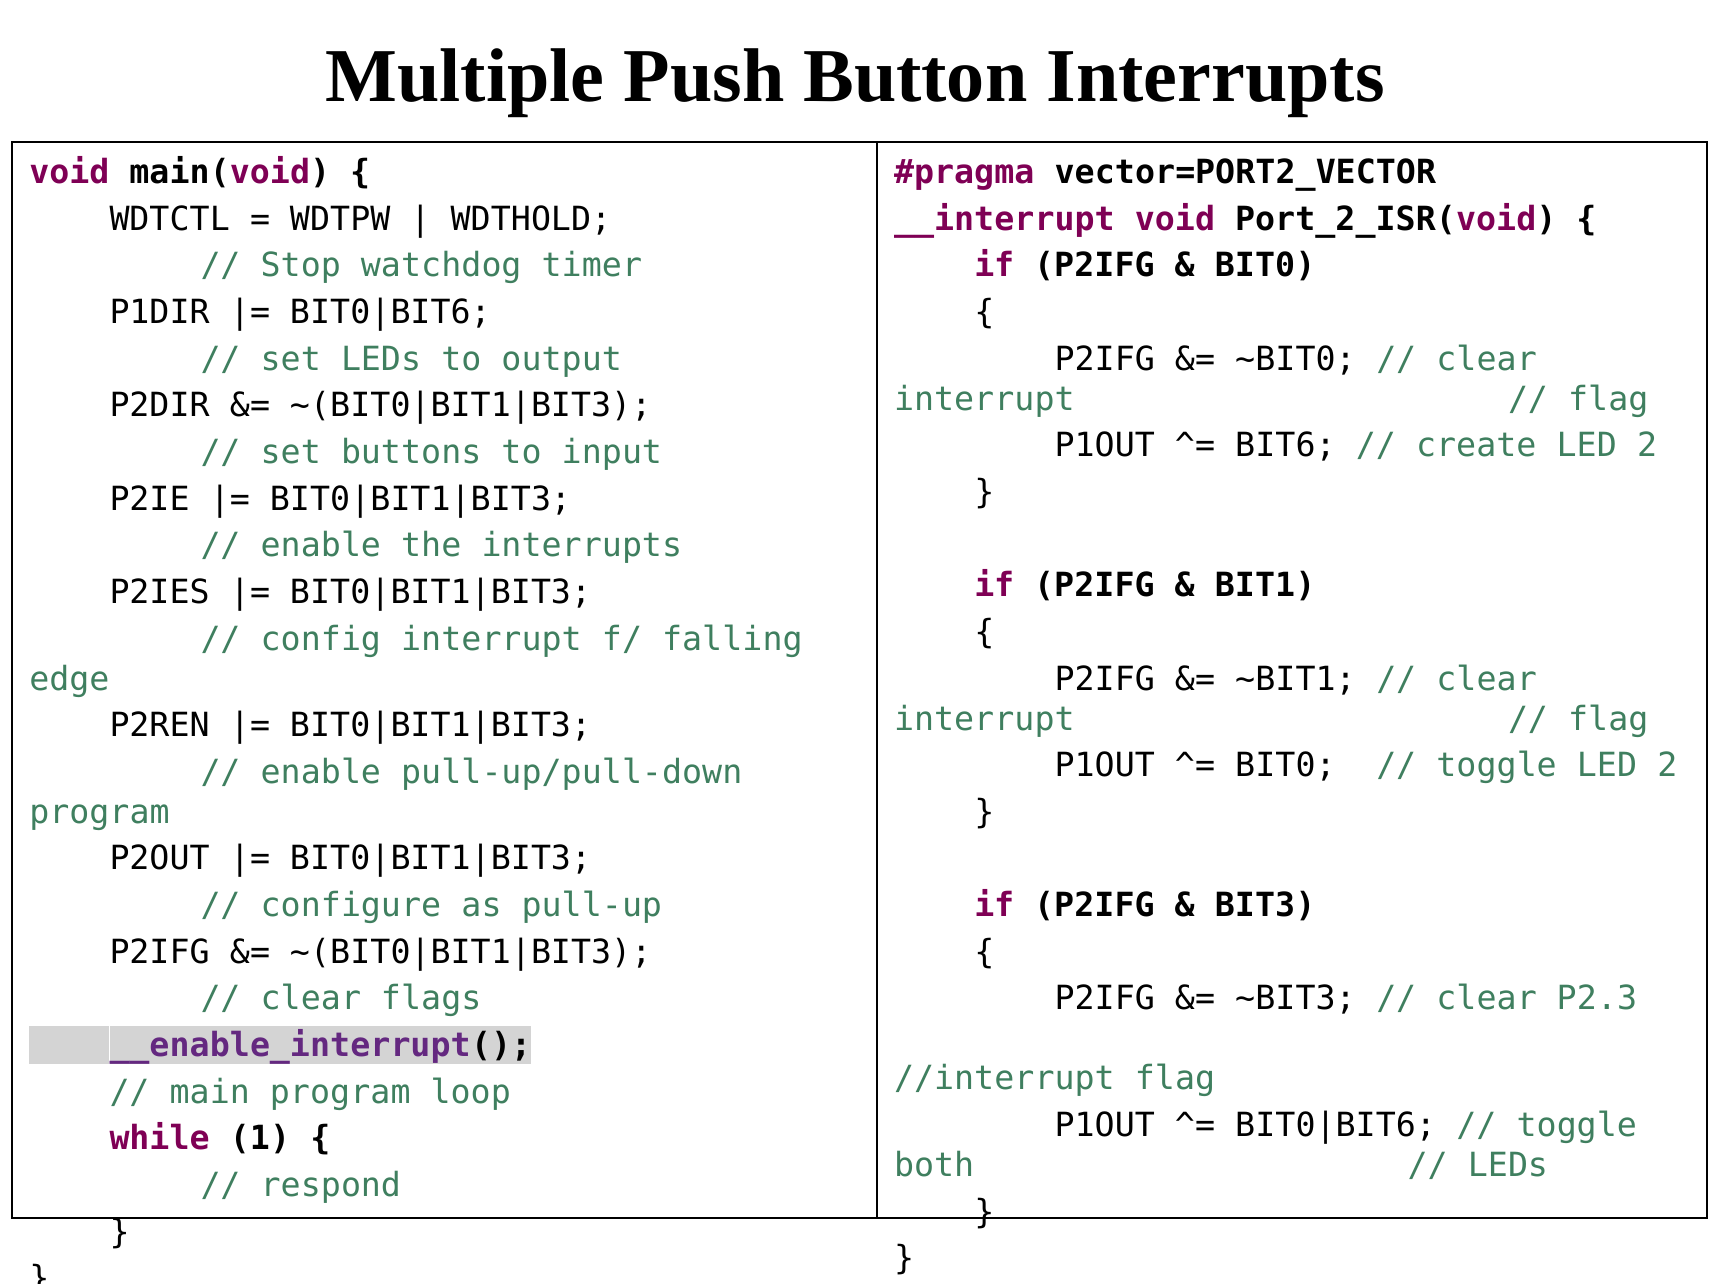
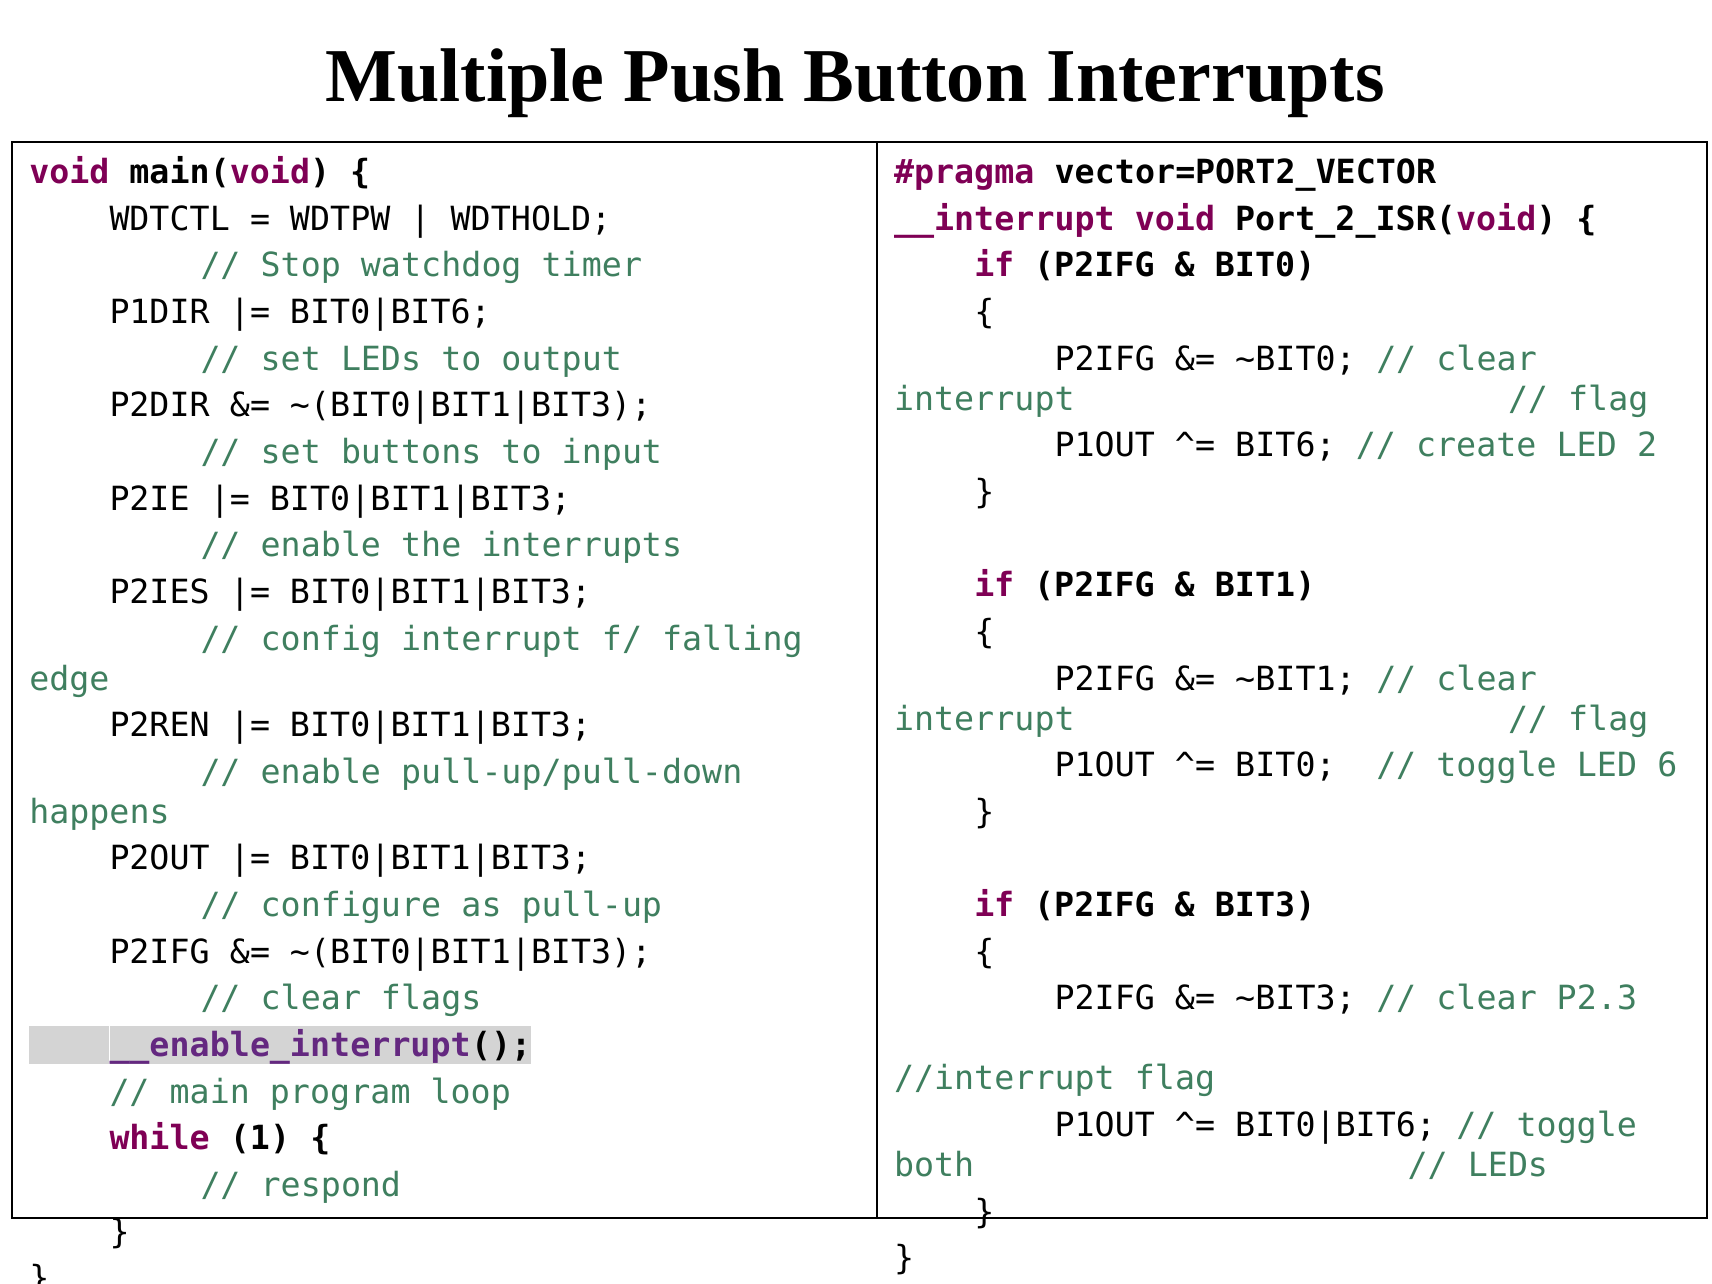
toggle LED 2: 2 -> 6
program at (99, 812): program -> happens
